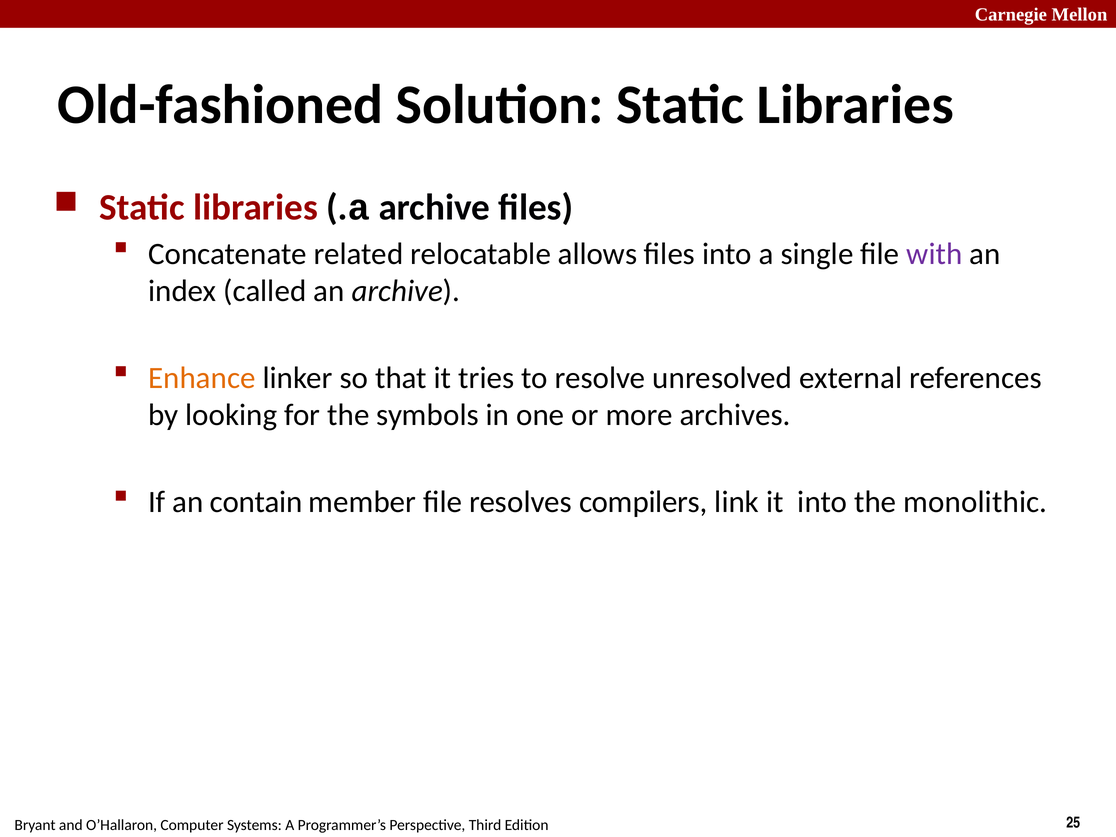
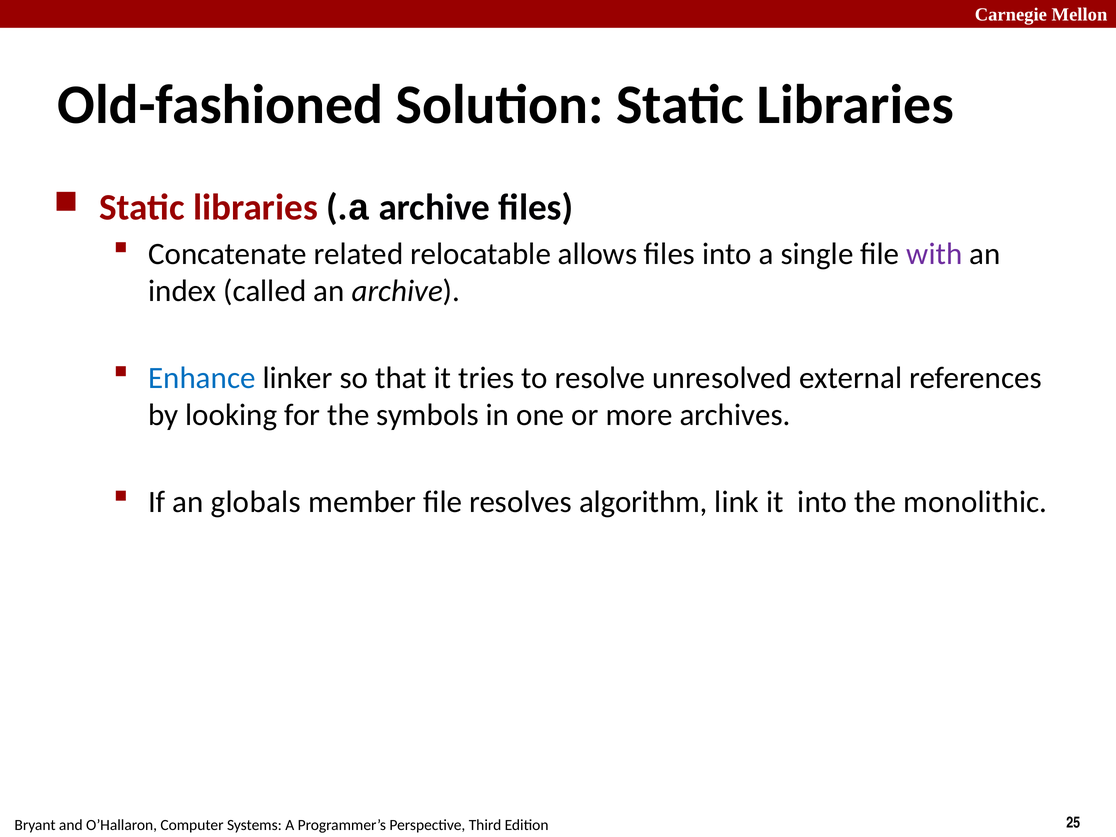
Enhance colour: orange -> blue
contain: contain -> globals
compilers: compilers -> algorithm
